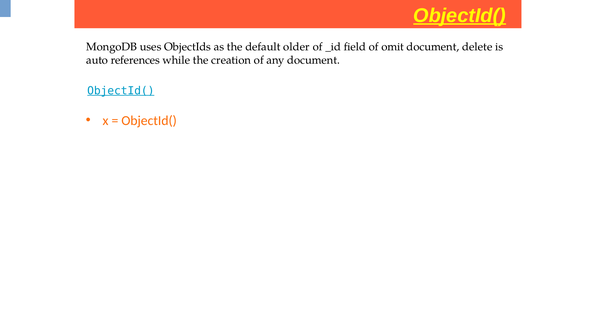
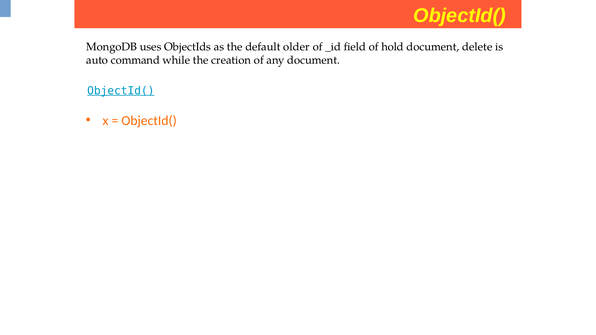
ObjectId( at (460, 16) underline: present -> none
omit: omit -> hold
references: references -> command
